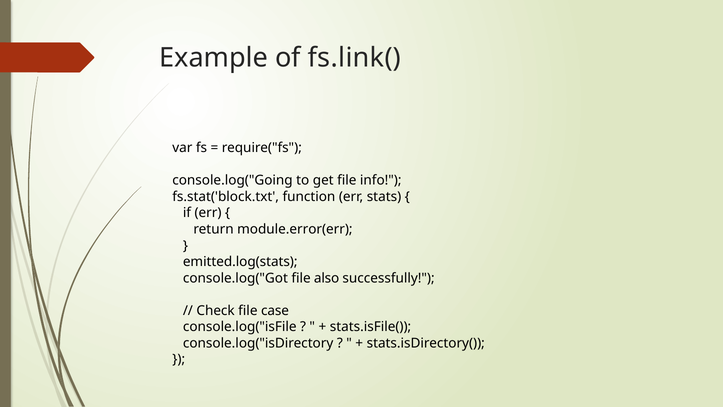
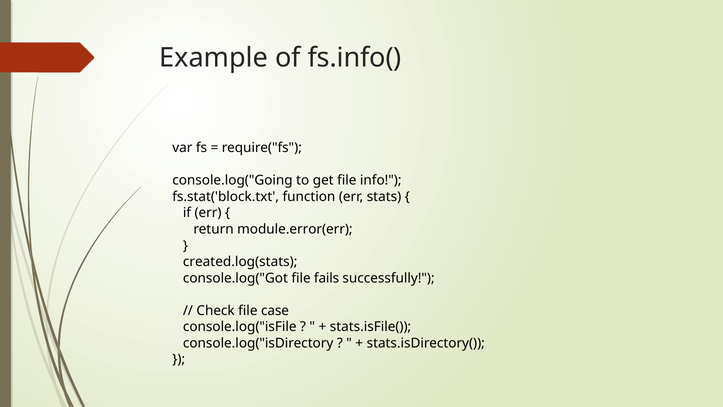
fs.link(: fs.link( -> fs.info(
emitted.log(stats: emitted.log(stats -> created.log(stats
also: also -> fails
